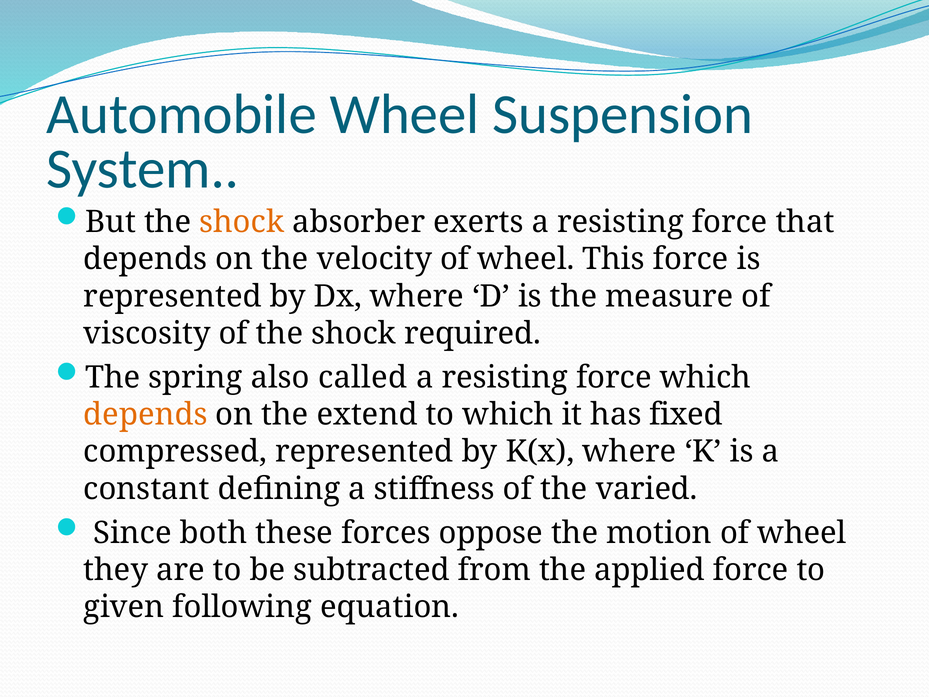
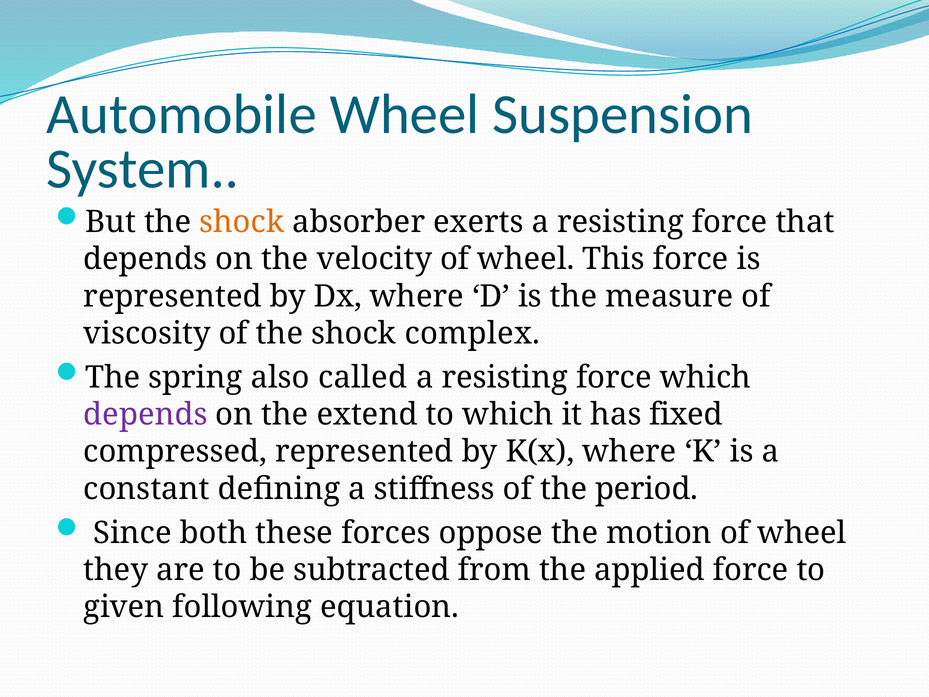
required: required -> complex
depends at (145, 414) colour: orange -> purple
varied: varied -> period
